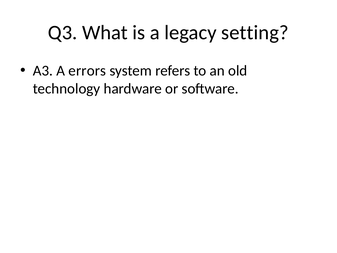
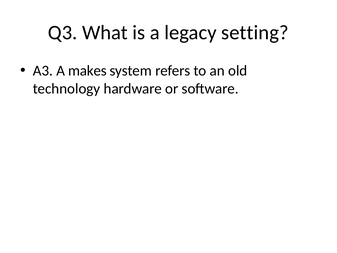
errors: errors -> makes
